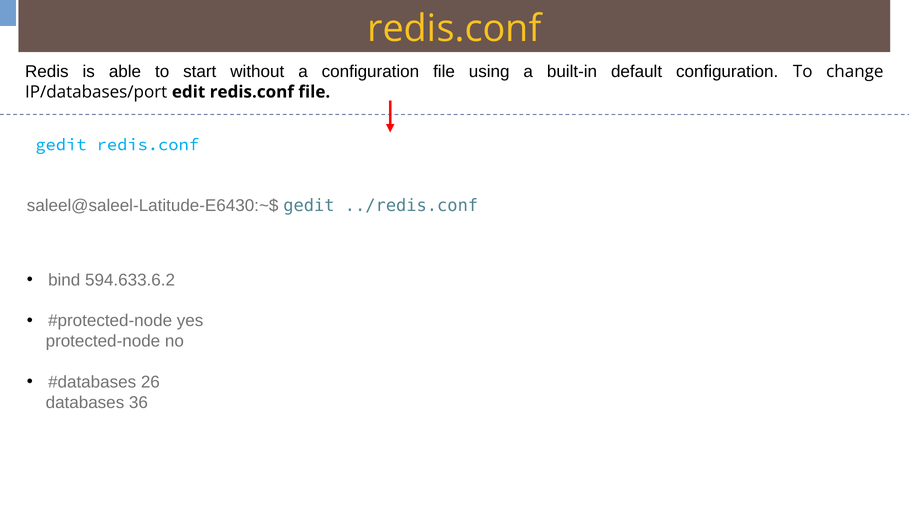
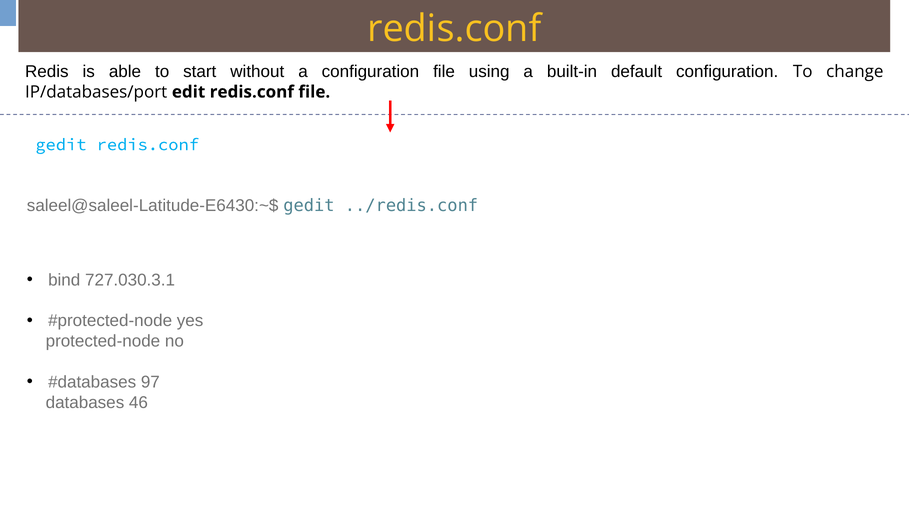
594.633.6.2: 594.633.6.2 -> 727.030.3.1
26: 26 -> 97
36: 36 -> 46
